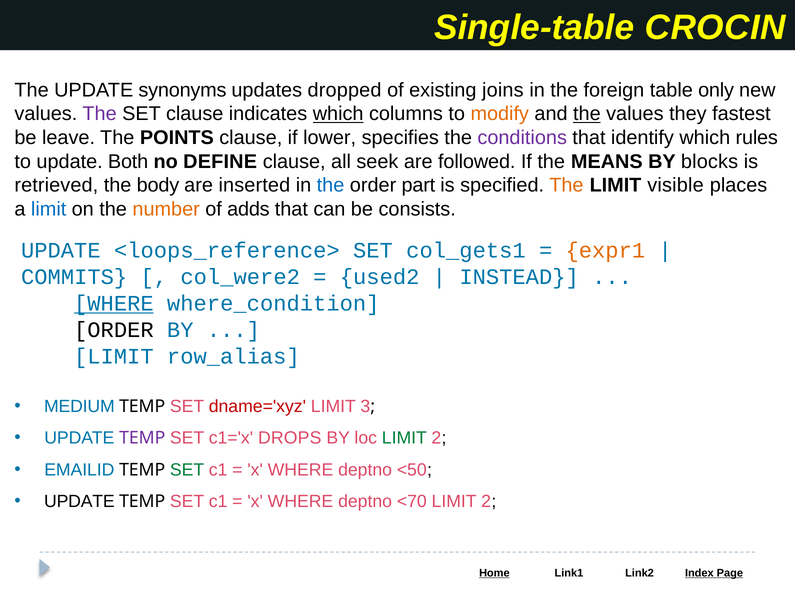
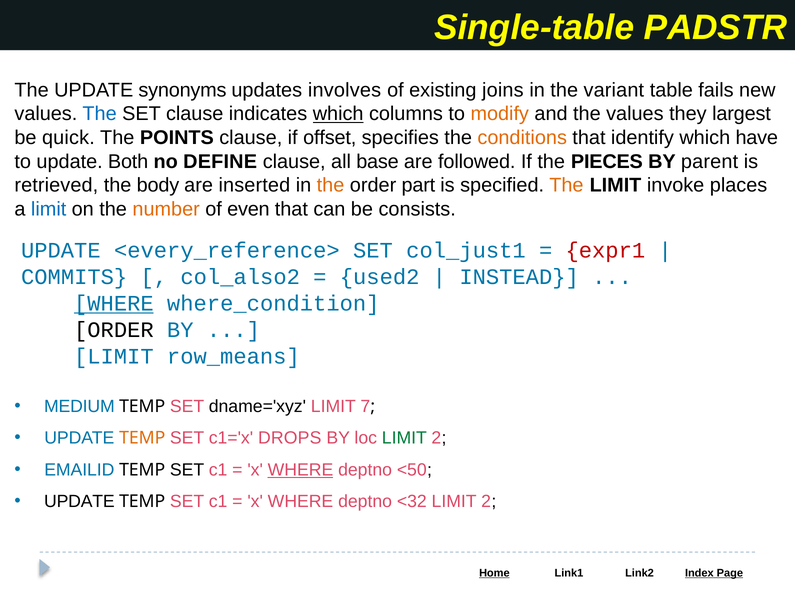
CROCIN: CROCIN -> PADSTR
dropped: dropped -> involves
foreign: foreign -> variant
only: only -> fails
The at (100, 114) colour: purple -> blue
the at (587, 114) underline: present -> none
fastest: fastest -> largest
leave: leave -> quick
lower: lower -> offset
conditions colour: purple -> orange
rules: rules -> have
seek: seek -> base
MEANS: MEANS -> PIECES
blocks: blocks -> parent
the at (331, 185) colour: blue -> orange
visible: visible -> invoke
adds: adds -> even
<loops_reference>: <loops_reference> -> <every_reference>
col_gets1: col_gets1 -> col_just1
expr1 colour: orange -> red
col_were2: col_were2 -> col_also2
row_alias: row_alias -> row_means
dname='xyz colour: red -> black
3: 3 -> 7
TEMP at (142, 438) colour: purple -> orange
SET at (187, 470) colour: green -> black
WHERE at (301, 470) underline: none -> present
<70: <70 -> <32
